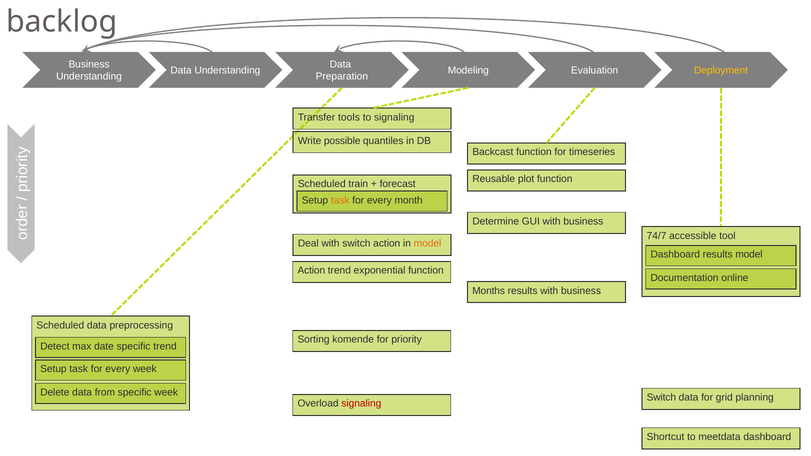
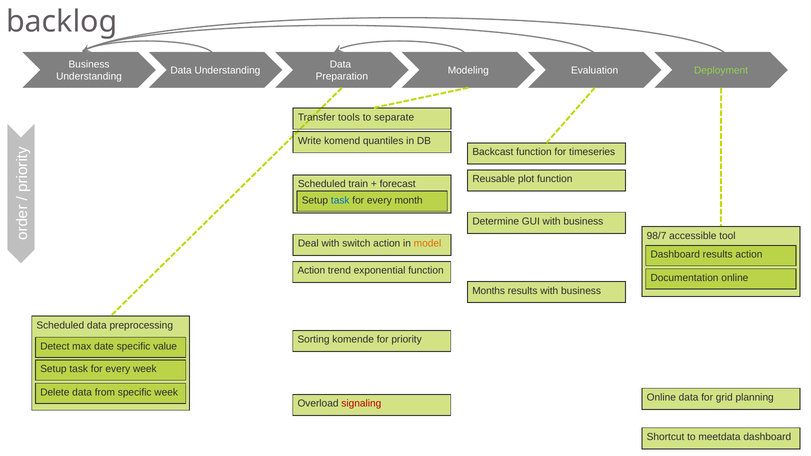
Deployment colour: yellow -> light green
to signaling: signaling -> separate
possible: possible -> komend
task at (340, 200) colour: orange -> blue
74/7: 74/7 -> 98/7
results model: model -> action
specific trend: trend -> value
Switch at (661, 398): Switch -> Online
